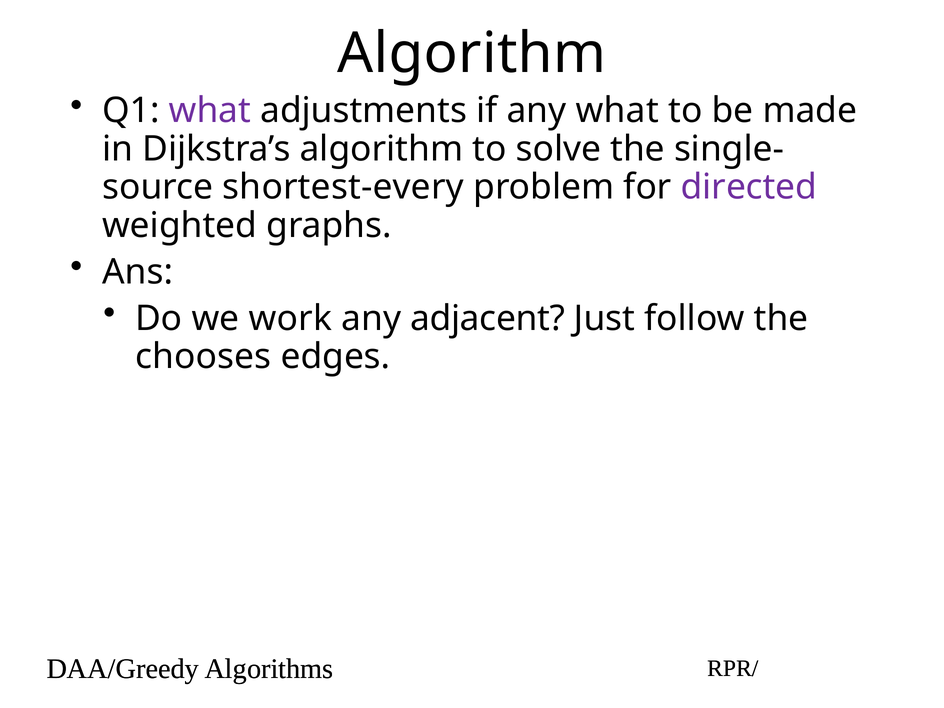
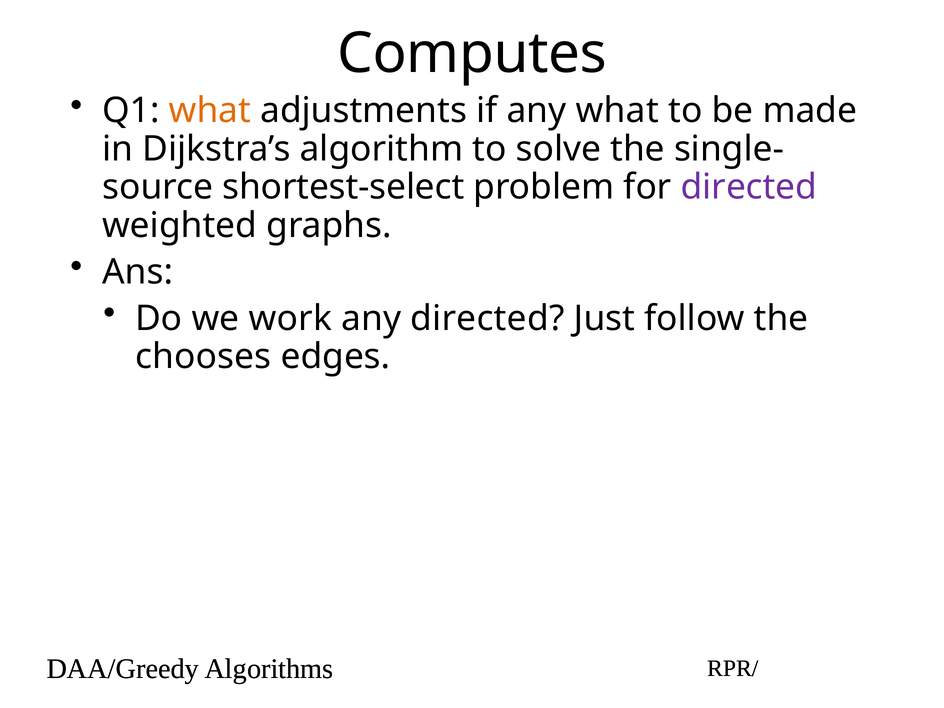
Algorithm at (472, 54): Algorithm -> Computes
what at (210, 111) colour: purple -> orange
shortest-every: shortest-every -> shortest-select
any adjacent: adjacent -> directed
